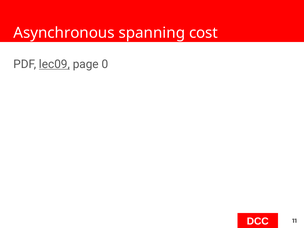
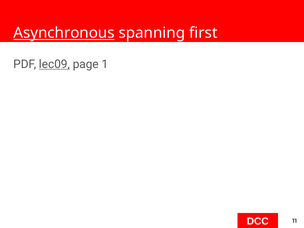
Asynchronous underline: none -> present
cost: cost -> first
0: 0 -> 1
